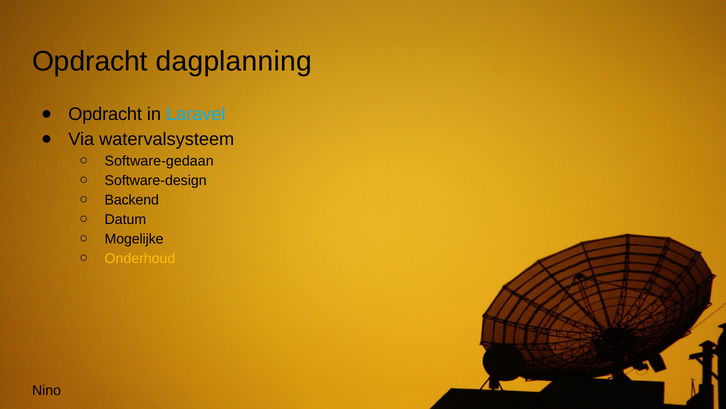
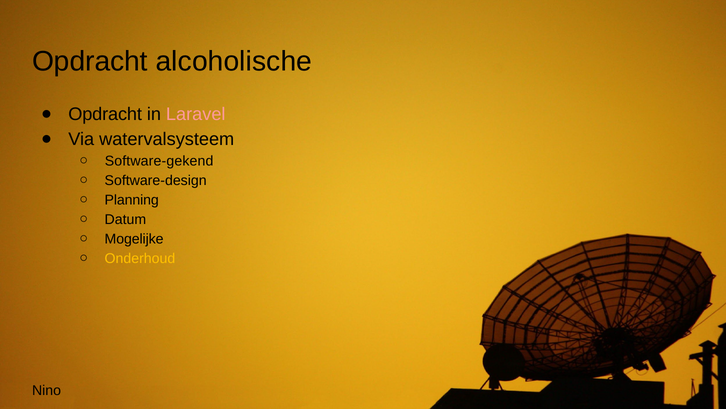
dagplanning: dagplanning -> alcoholische
Laravel colour: light blue -> pink
Software-gedaan: Software-gedaan -> Software-gekend
Backend: Backend -> Planning
